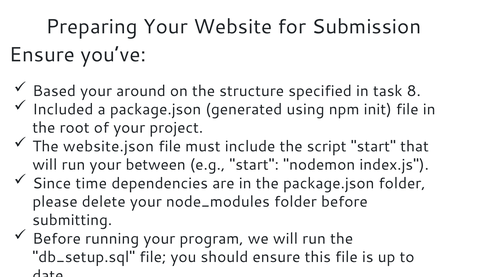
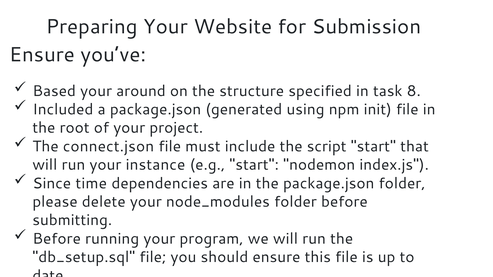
website.json: website.json -> connect.json
between: between -> instance
